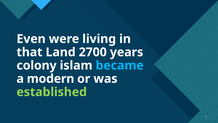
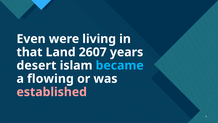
2700: 2700 -> 2607
colony: colony -> desert
modern: modern -> flowing
established colour: light green -> pink
